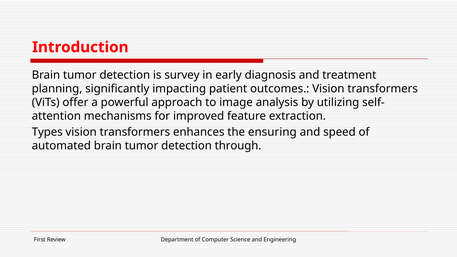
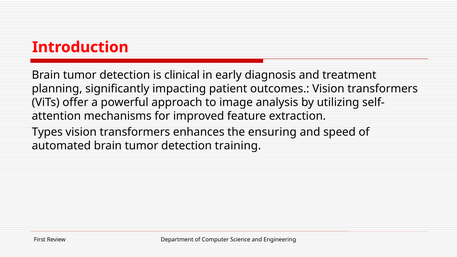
survey: survey -> clinical
through: through -> training
